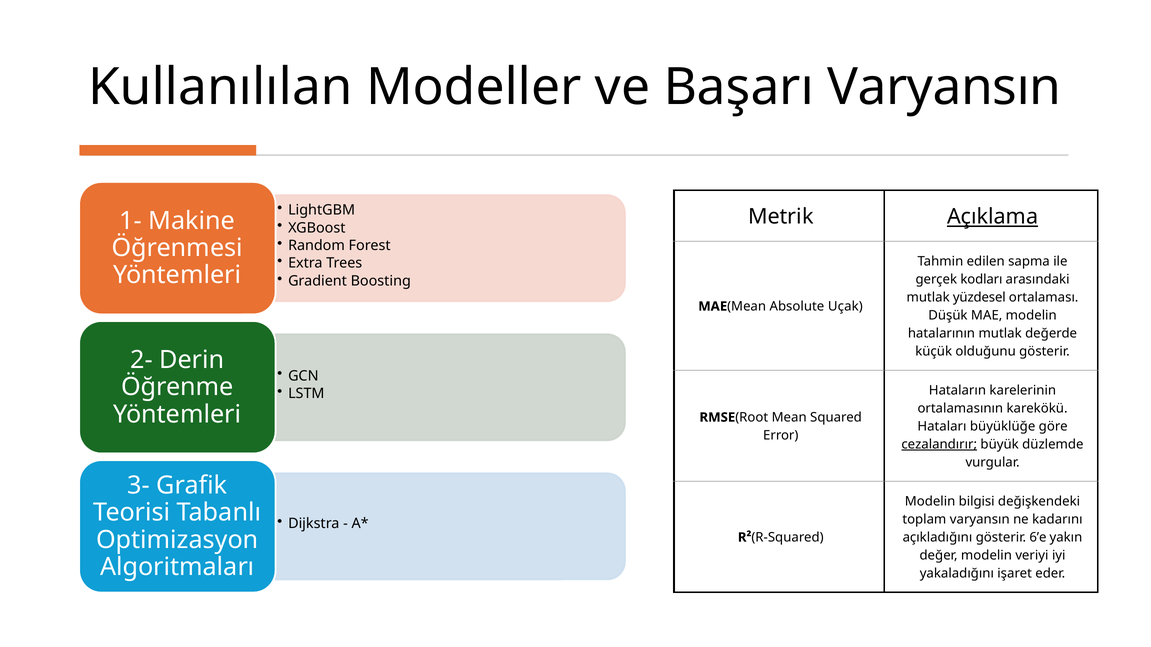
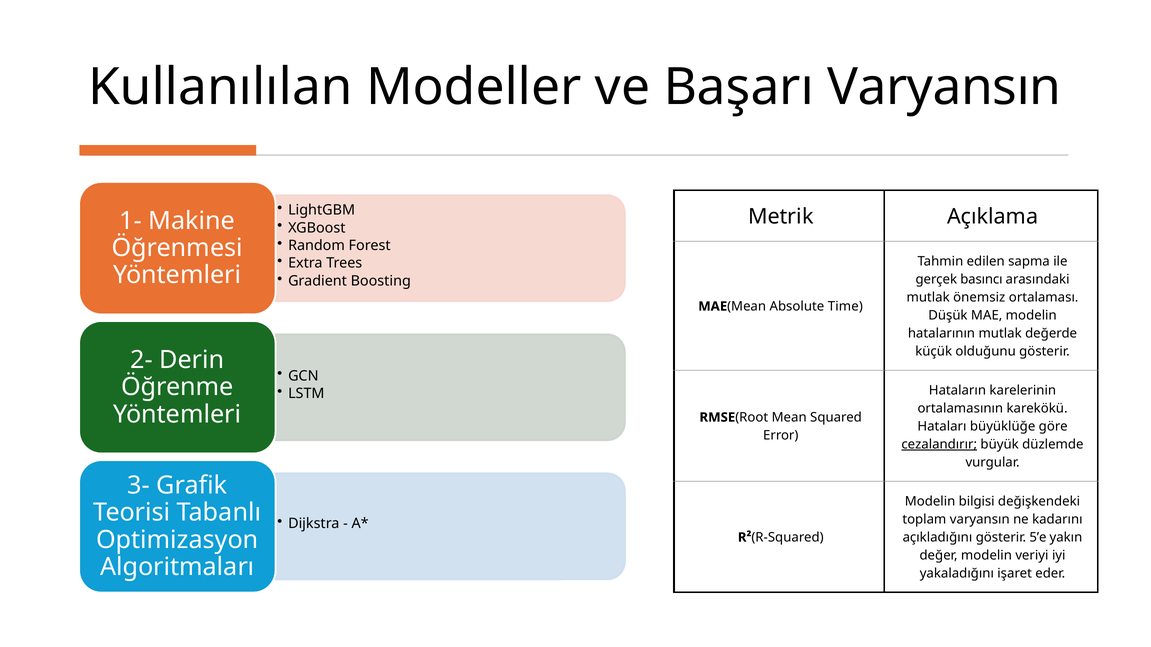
Açıklama underline: present -> none
kodları: kodları -> basıncı
yüzdesel: yüzdesel -> önemsiz
Uçak: Uçak -> Time
6’e: 6’e -> 5’e
